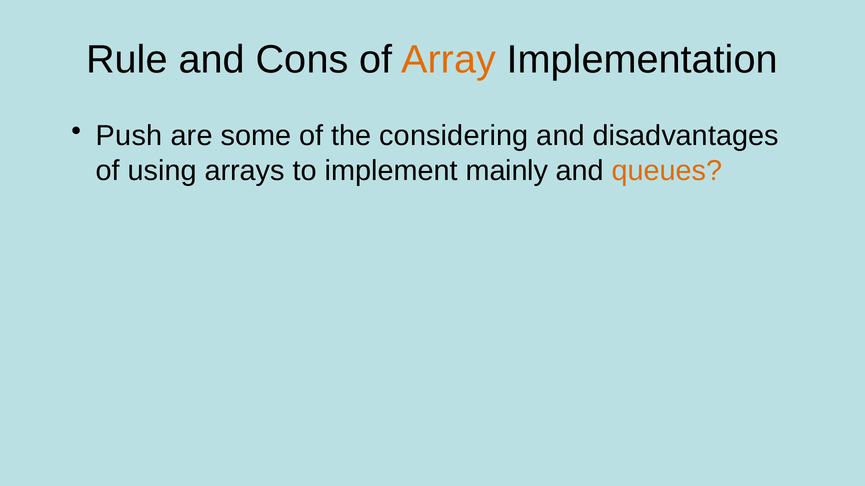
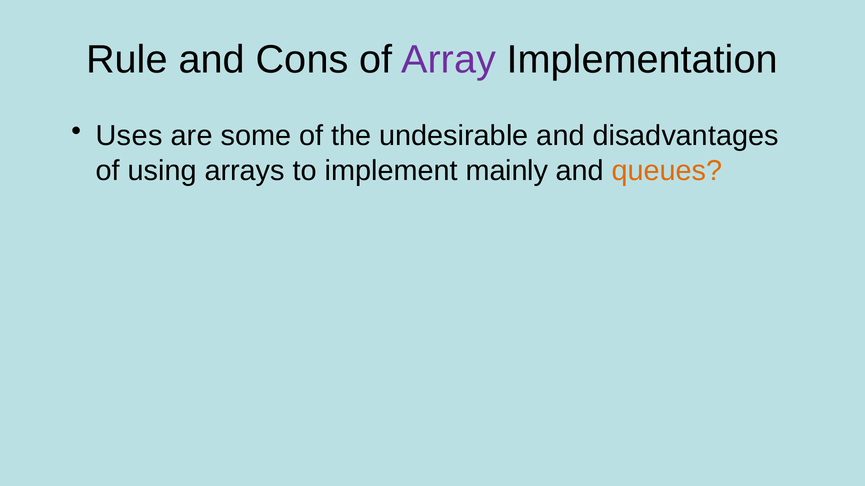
Array colour: orange -> purple
Push: Push -> Uses
considering: considering -> undesirable
